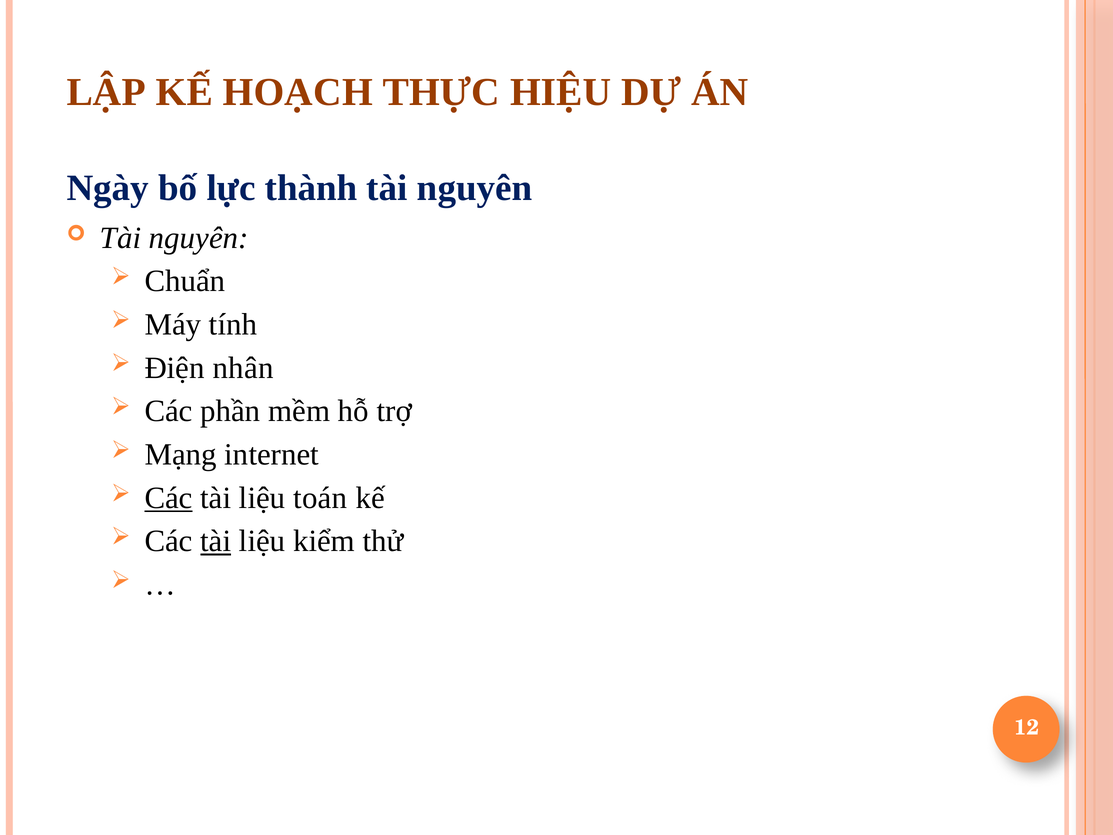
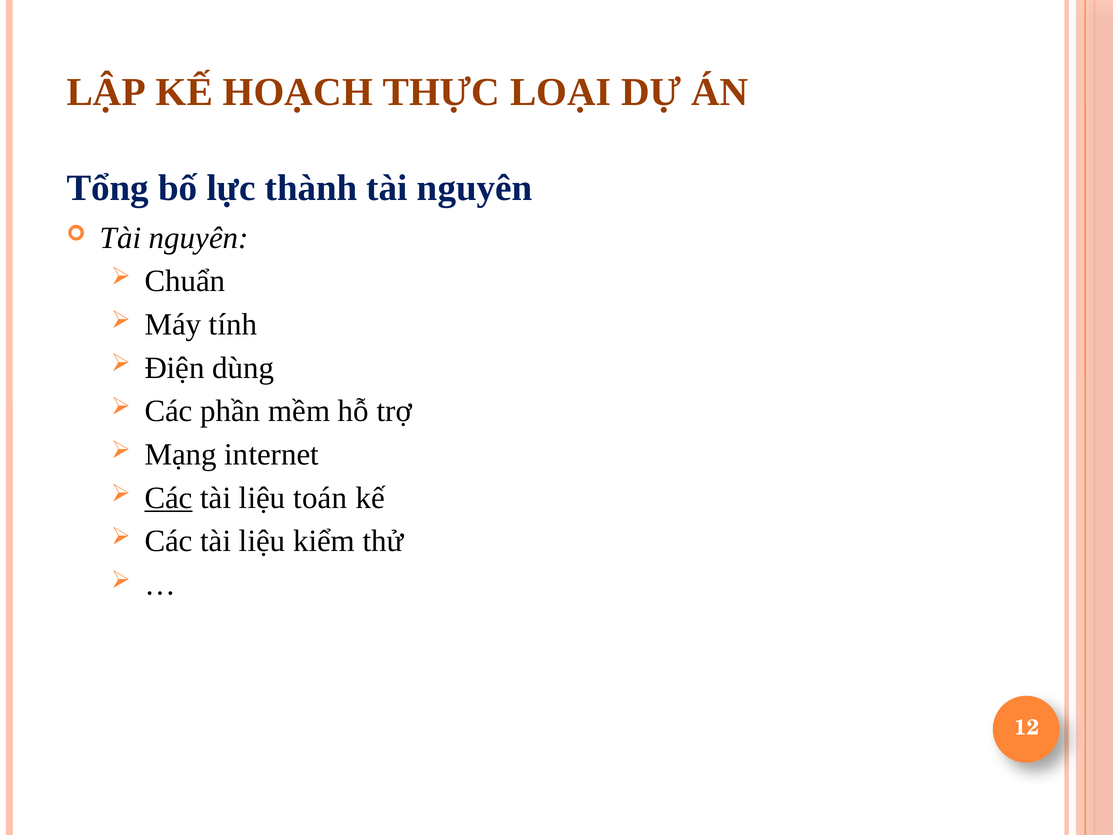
HIỆU: HIỆU -> LOẠI
Ngày: Ngày -> Tổng
nhân: nhân -> dùng
tài at (216, 541) underline: present -> none
